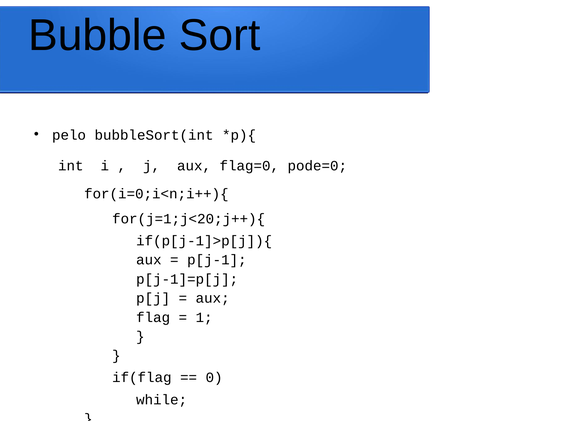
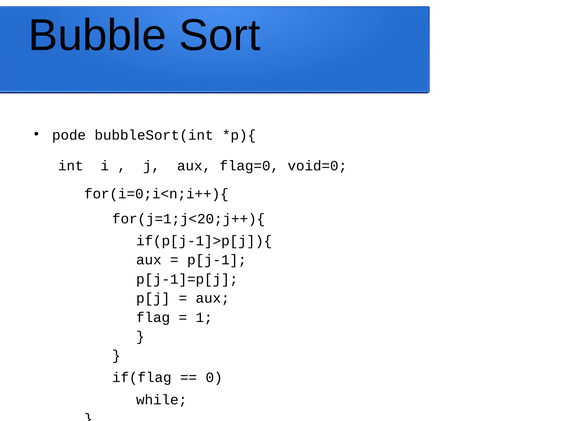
pelo: pelo -> pode
pode=0: pode=0 -> void=0
